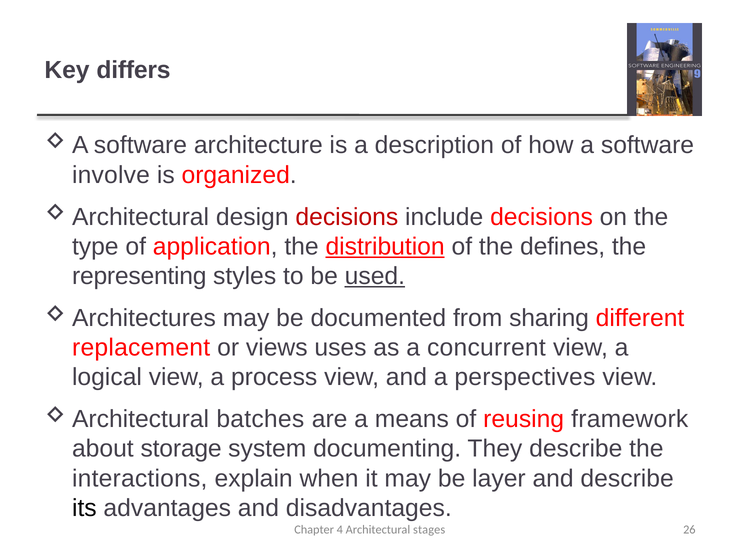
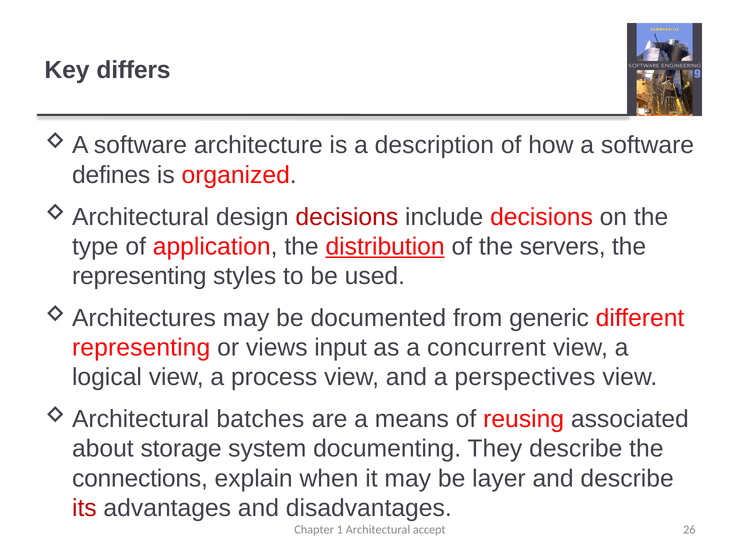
involve: involve -> defines
defines: defines -> servers
used underline: present -> none
sharing: sharing -> generic
replacement at (141, 348): replacement -> representing
uses: uses -> input
framework: framework -> associated
interactions: interactions -> connections
its colour: black -> red
4: 4 -> 1
stages: stages -> accept
